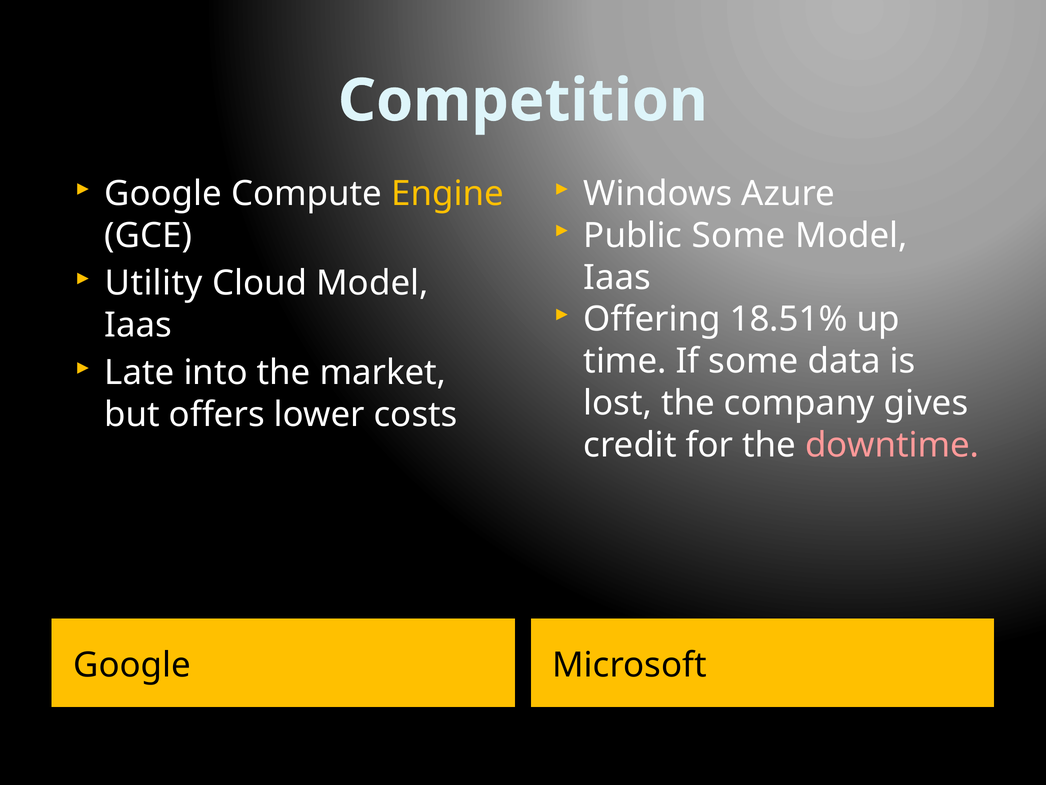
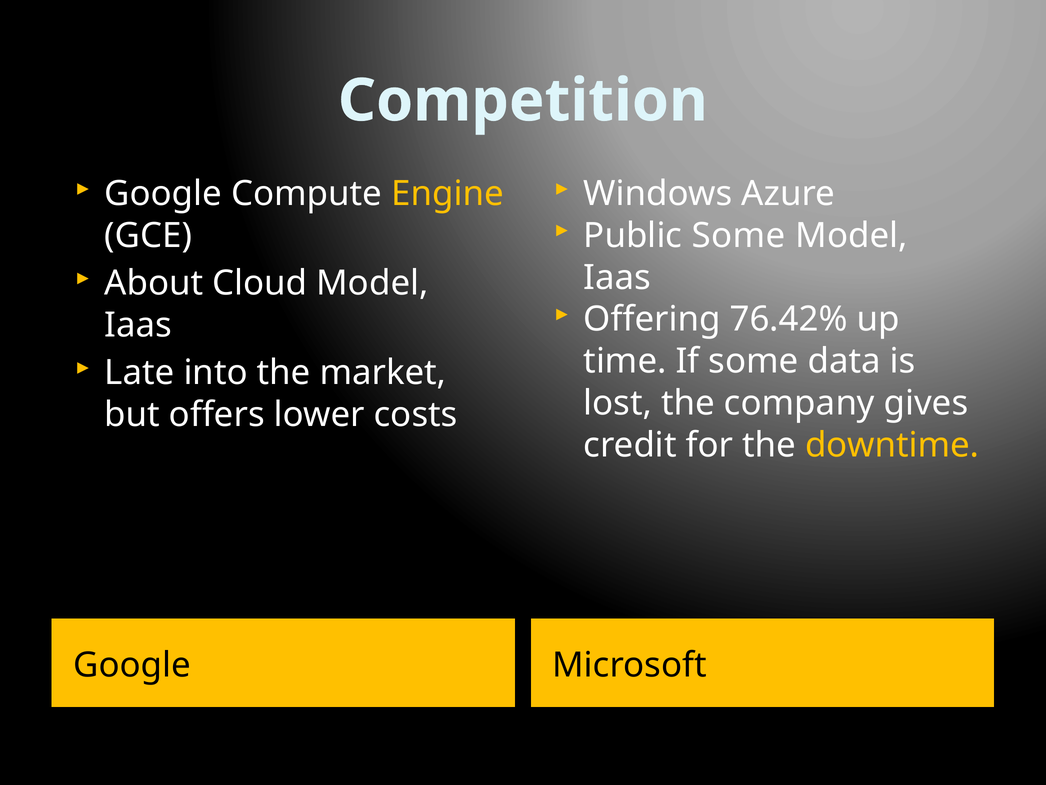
Utility: Utility -> About
18.51%: 18.51% -> 76.42%
downtime colour: pink -> yellow
